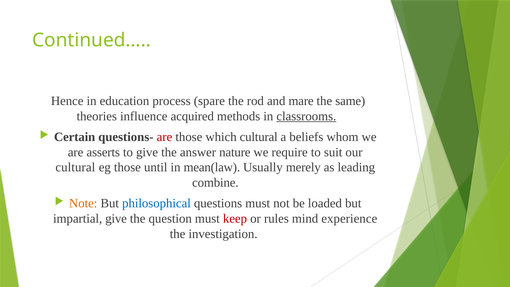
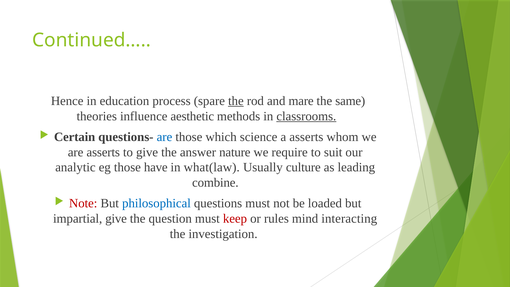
the at (236, 101) underline: none -> present
acquired: acquired -> aesthetic
are at (165, 137) colour: red -> blue
which cultural: cultural -> science
a beliefs: beliefs -> asserts
cultural at (75, 167): cultural -> analytic
until: until -> have
mean(law: mean(law -> what(law
merely: merely -> culture
Note colour: orange -> red
experience: experience -> interacting
